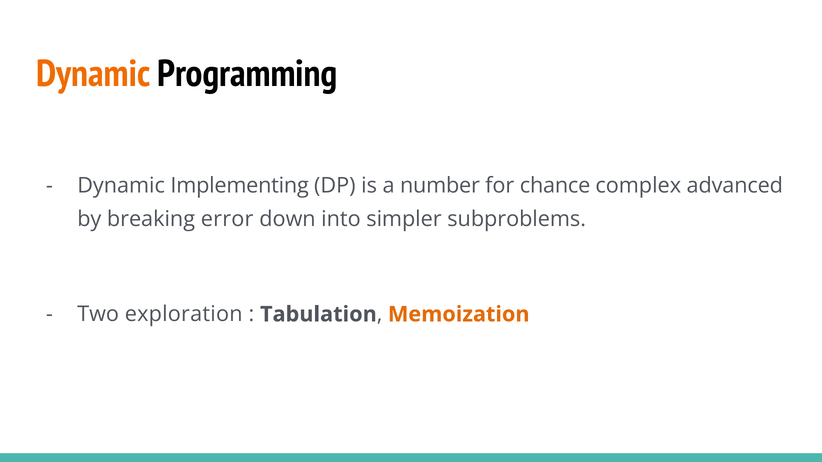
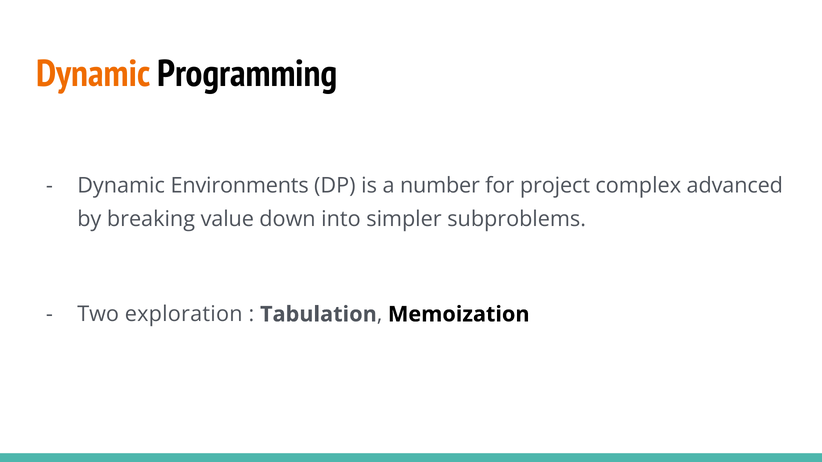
Implementing: Implementing -> Environments
chance: chance -> project
error: error -> value
Memoization colour: orange -> black
